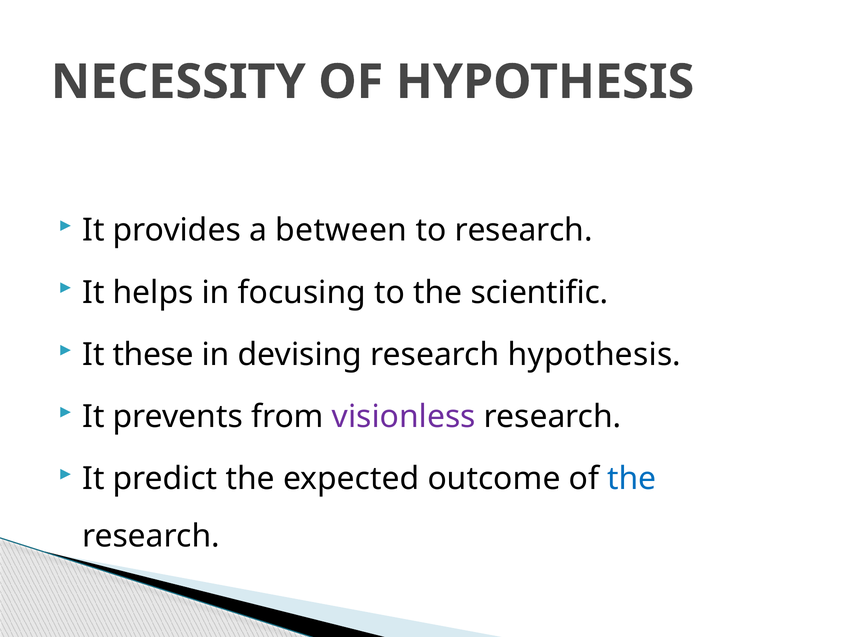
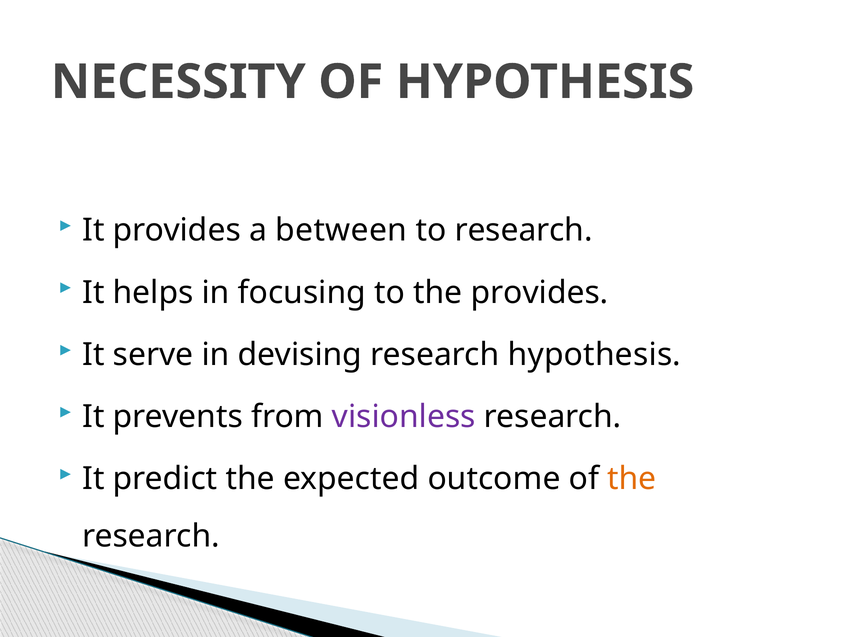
the scientific: scientific -> provides
these: these -> serve
the at (632, 479) colour: blue -> orange
